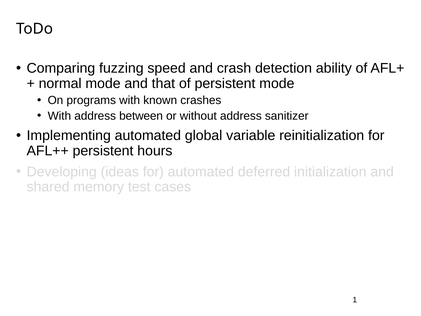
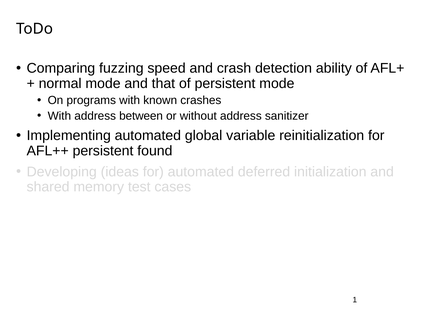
hours: hours -> found
